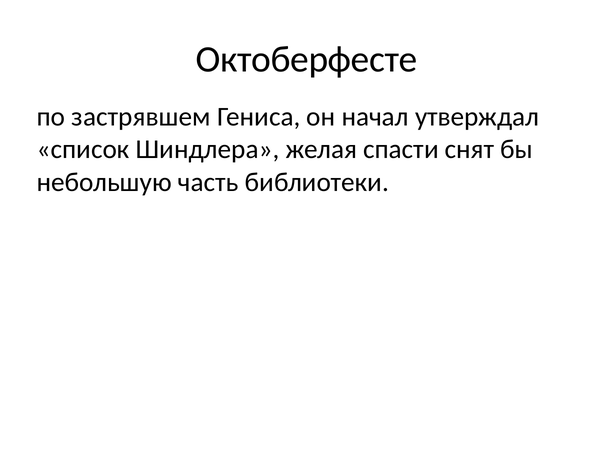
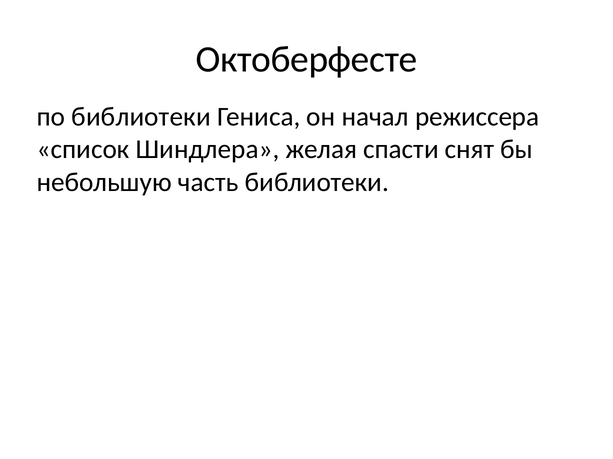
по застрявшем: застрявшем -> библиотеки
утверждал: утверждал -> режиссера
